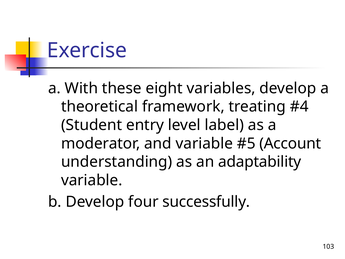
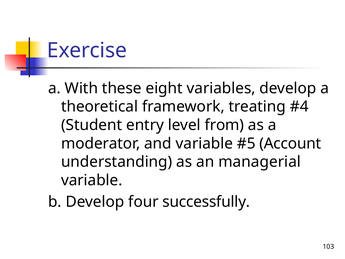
label: label -> from
adaptability: adaptability -> managerial
